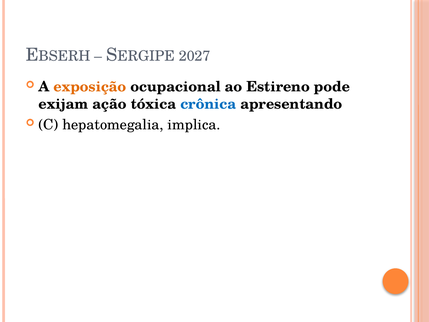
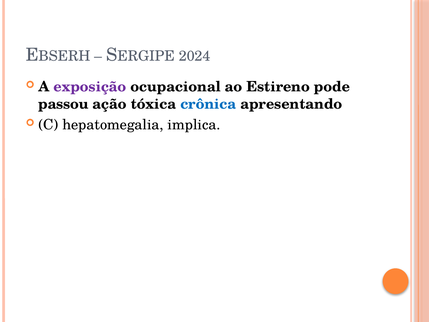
2027: 2027 -> 2024
exposição colour: orange -> purple
exijam: exijam -> passou
